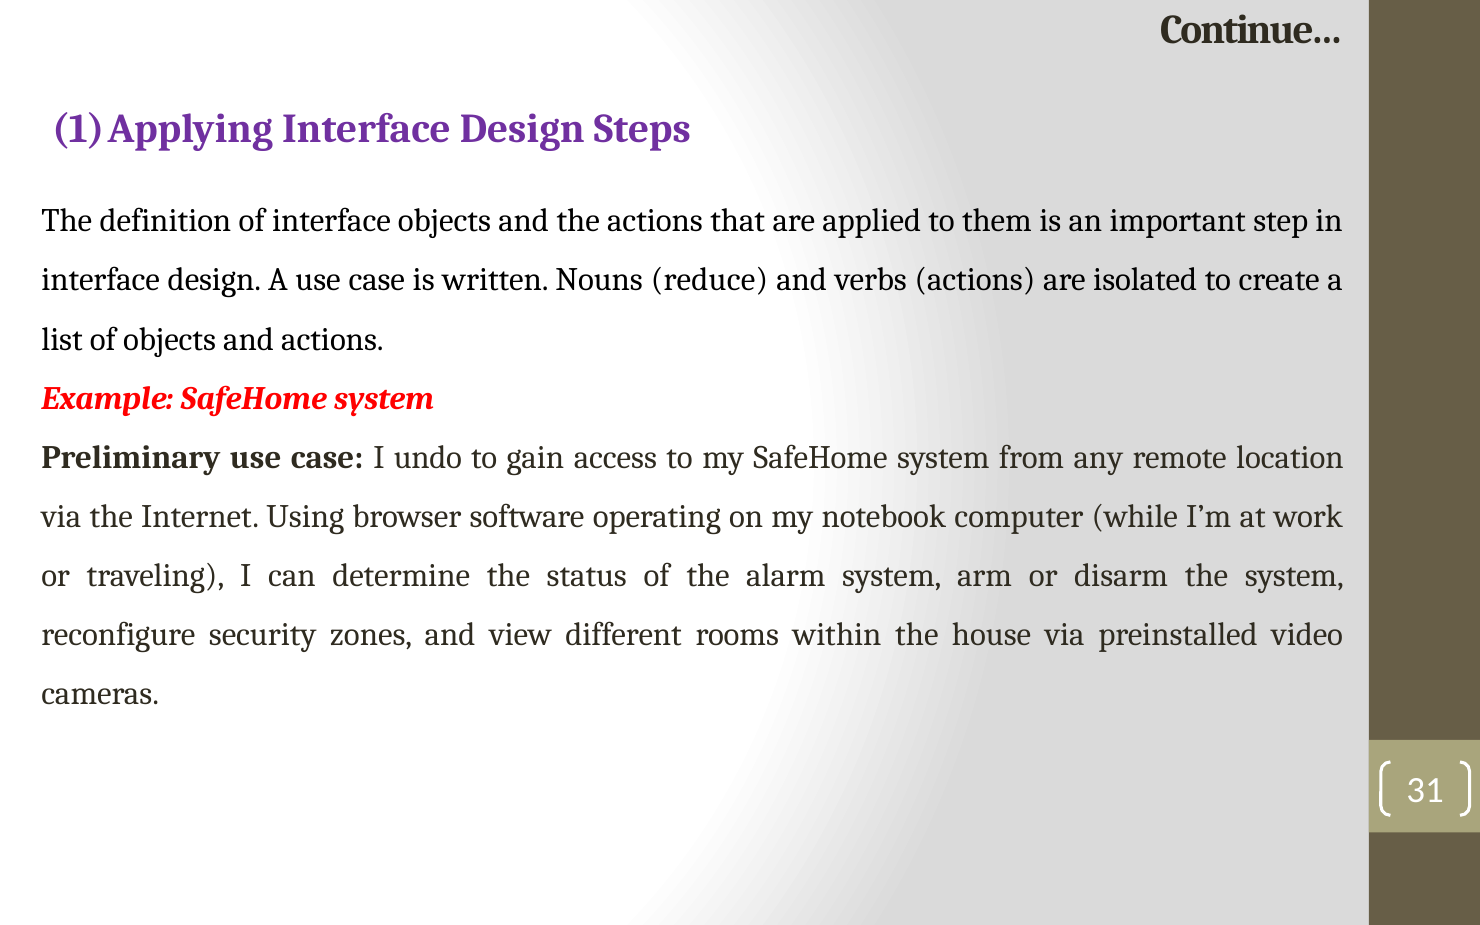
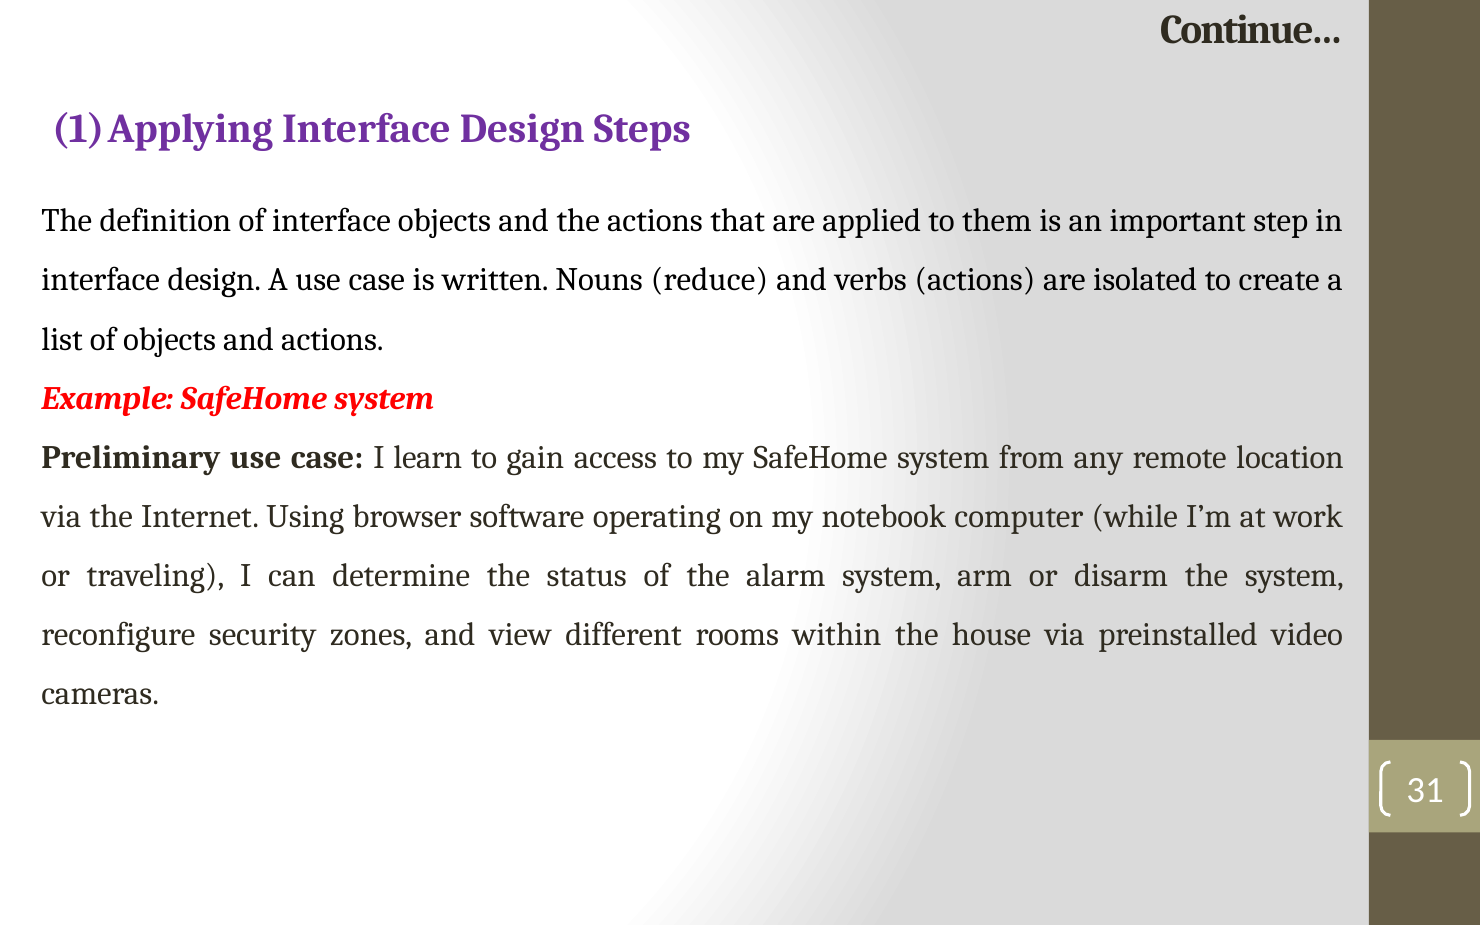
undo: undo -> learn
